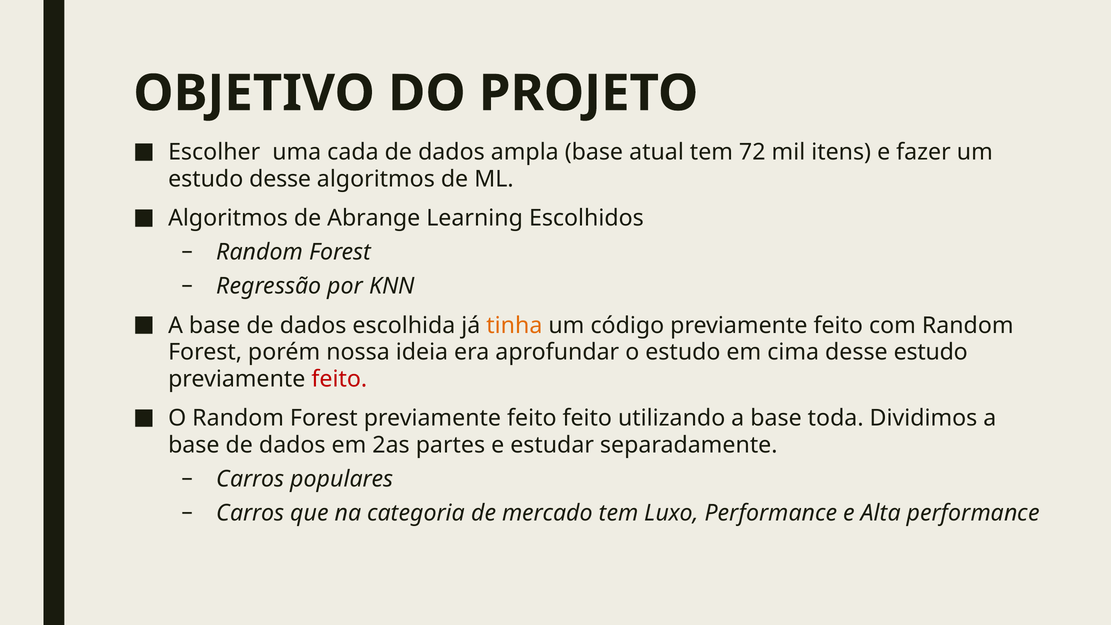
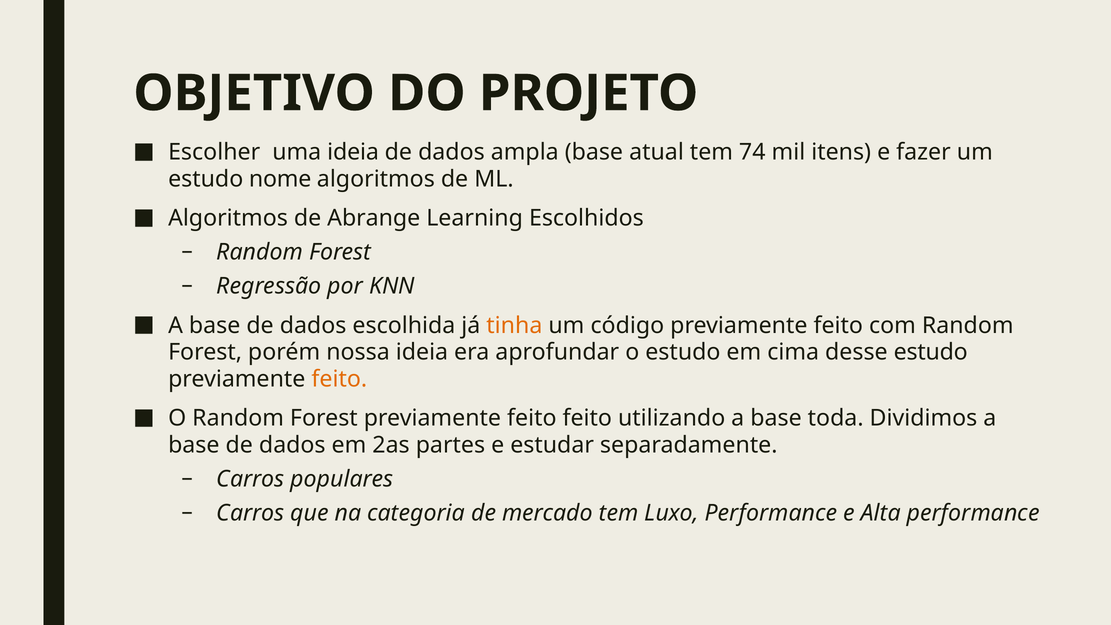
uma cada: cada -> ideia
72: 72 -> 74
estudo desse: desse -> nome
feito at (339, 379) colour: red -> orange
